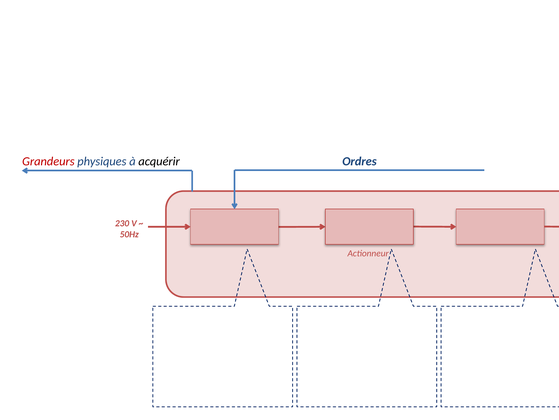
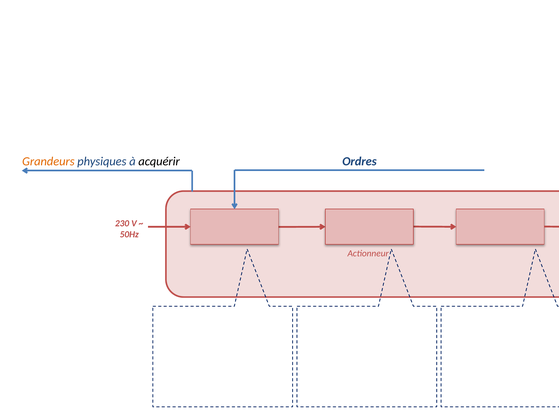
Grandeurs colour: red -> orange
